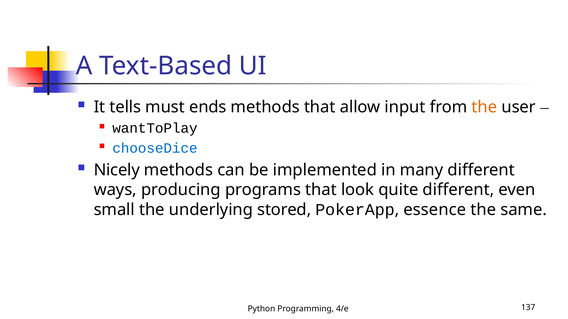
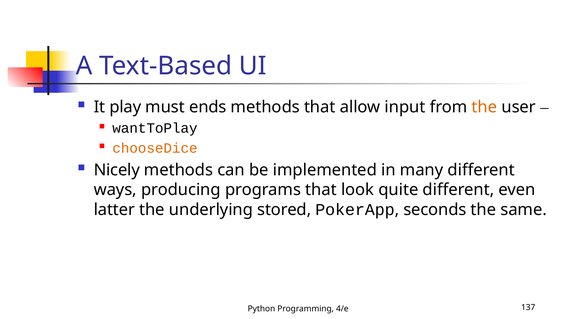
tells: tells -> play
chooseDice colour: blue -> orange
small: small -> latter
essence: essence -> seconds
